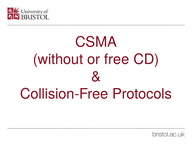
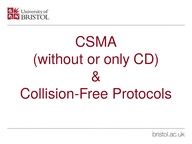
free: free -> only
